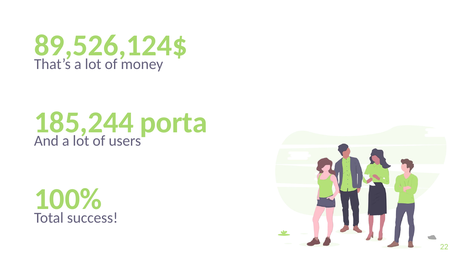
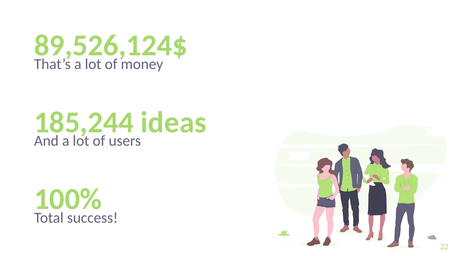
porta: porta -> ideas
